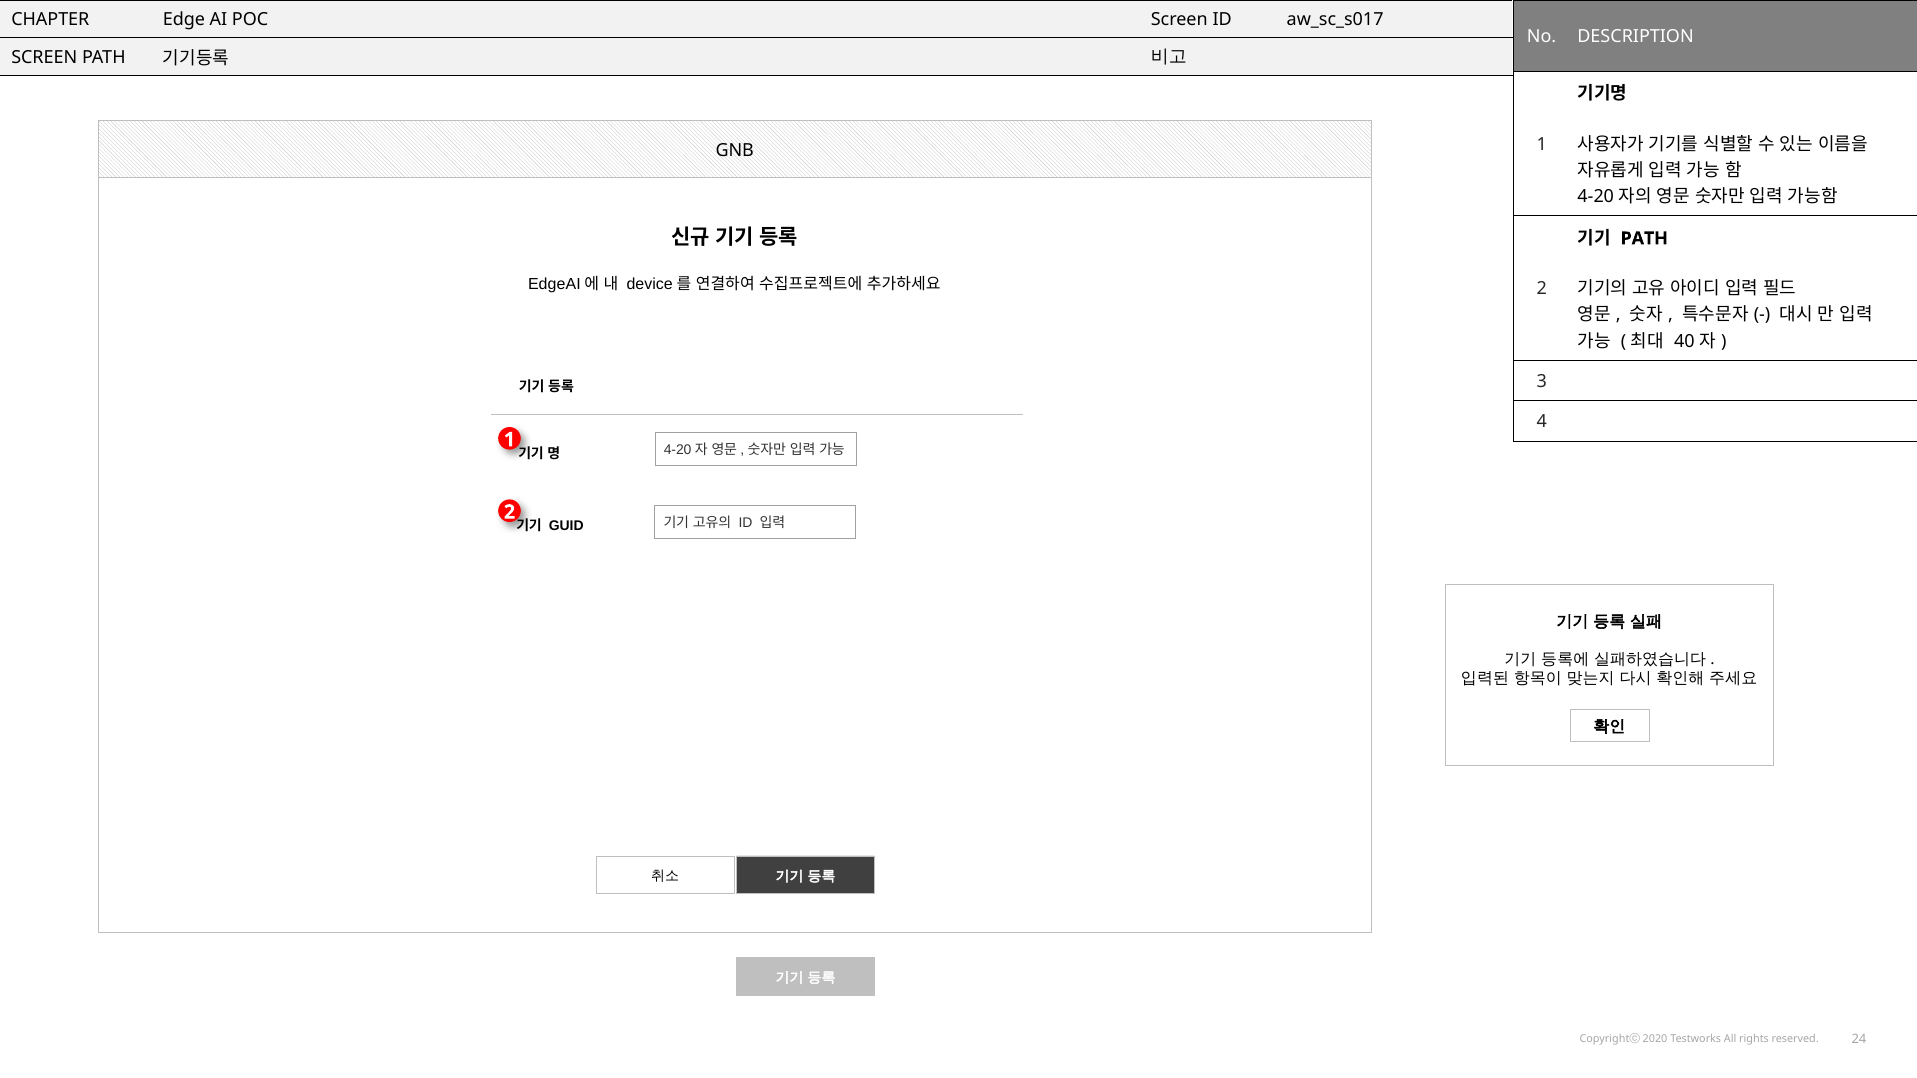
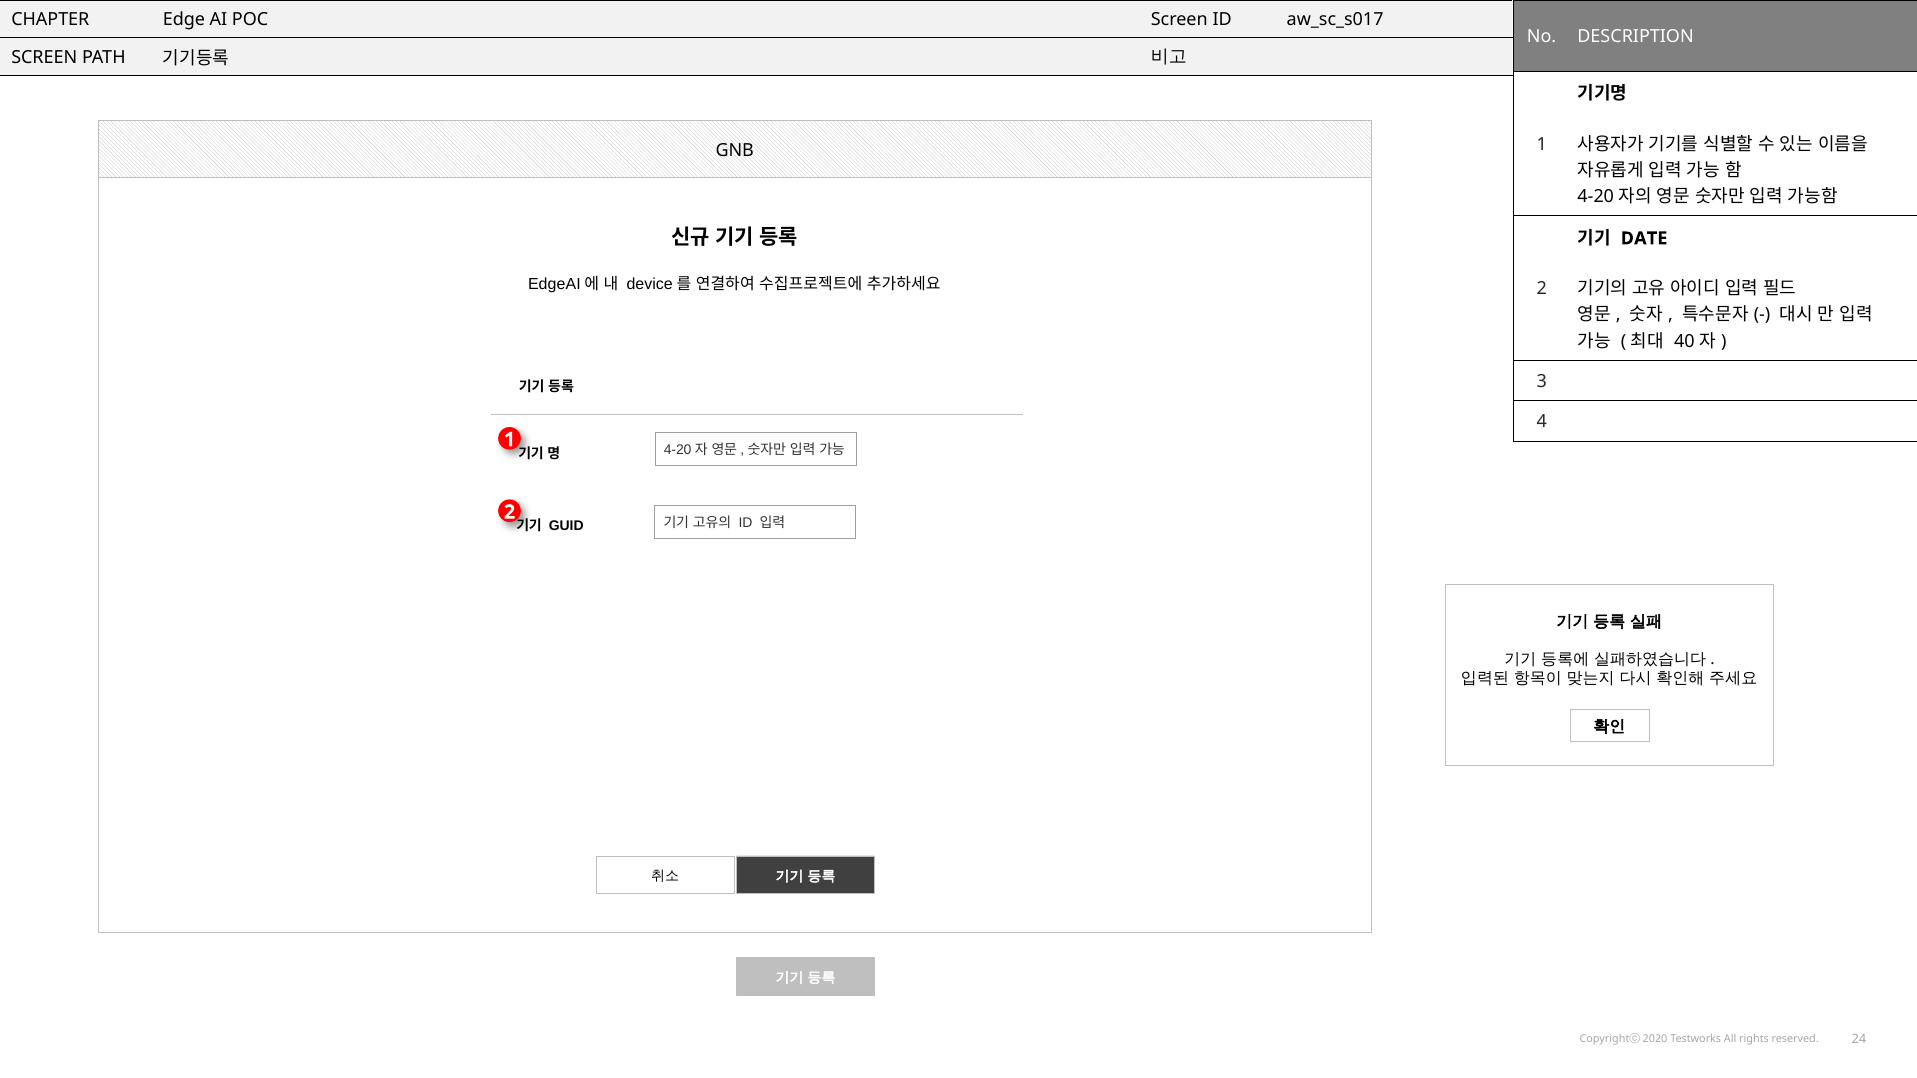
PATH at (1644, 238): PATH -> DATE
